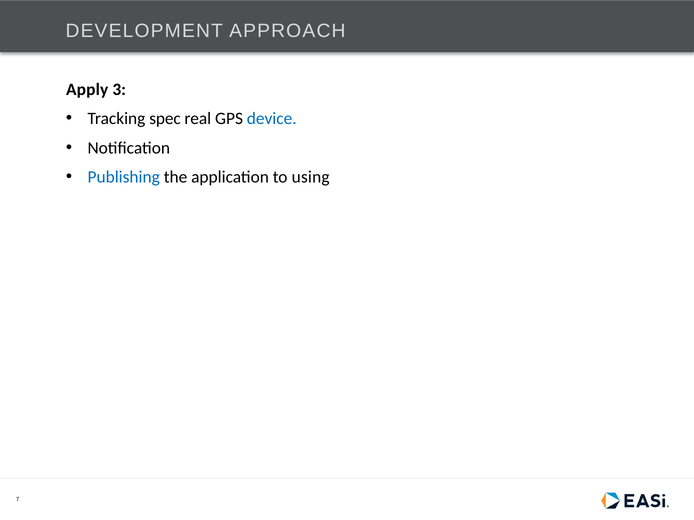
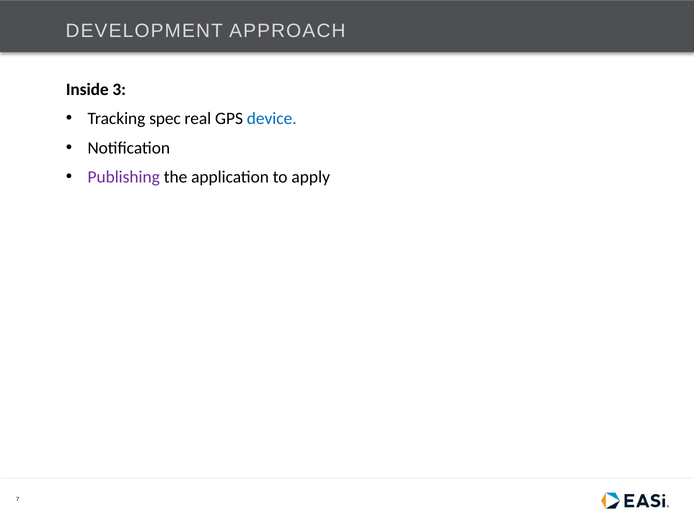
Apply: Apply -> Inside
Publishing colour: blue -> purple
using: using -> apply
